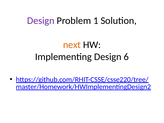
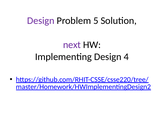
1: 1 -> 5
next colour: orange -> purple
6: 6 -> 4
